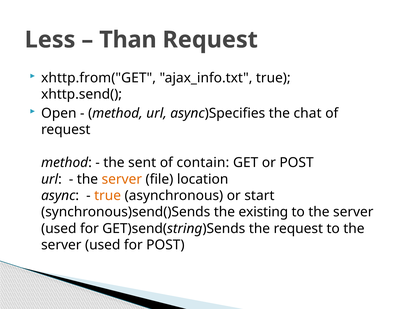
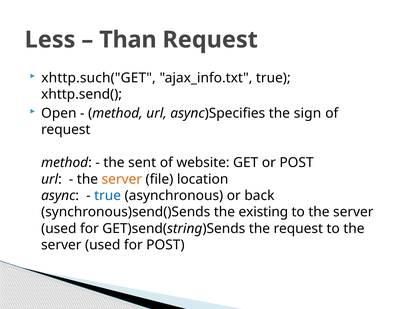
xhttp.from("GET: xhttp.from("GET -> xhttp.such("GET
chat: chat -> sign
contain: contain -> website
true at (108, 196) colour: orange -> blue
start: start -> back
